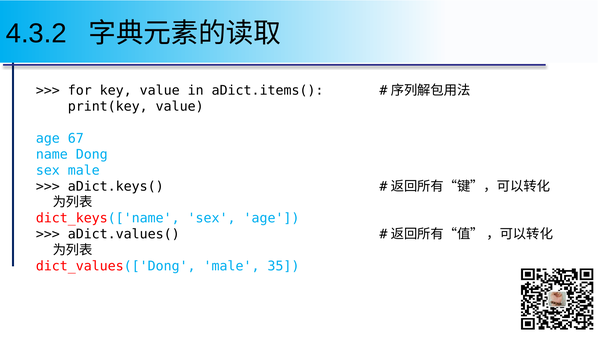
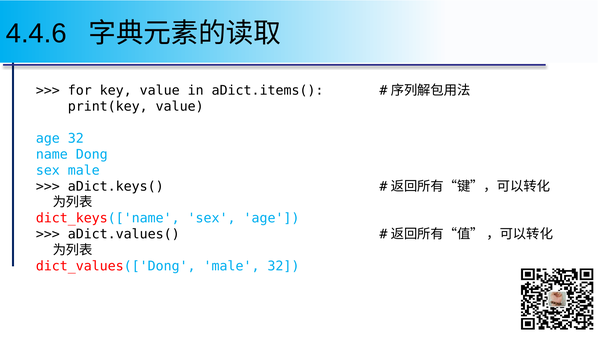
4.3.2: 4.3.2 -> 4.4.6
age 67: 67 -> 32
male 35: 35 -> 32
